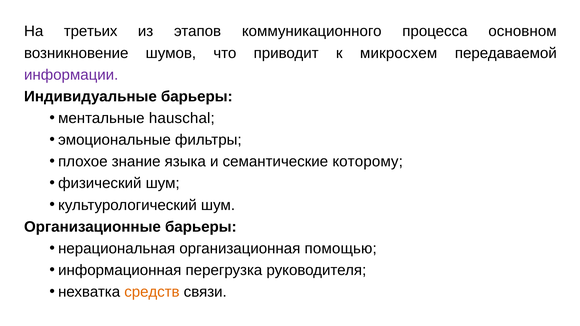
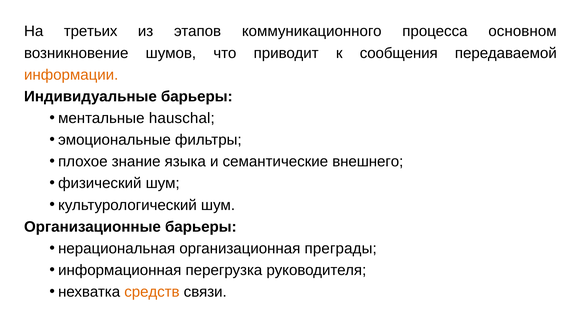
микросхем: микросхем -> сообщения
информации colour: purple -> orange
которому: которому -> внешнего
помощью: помощью -> преграды
